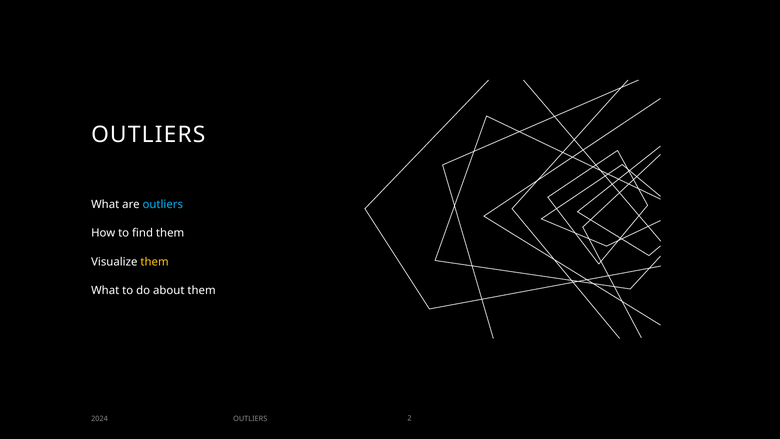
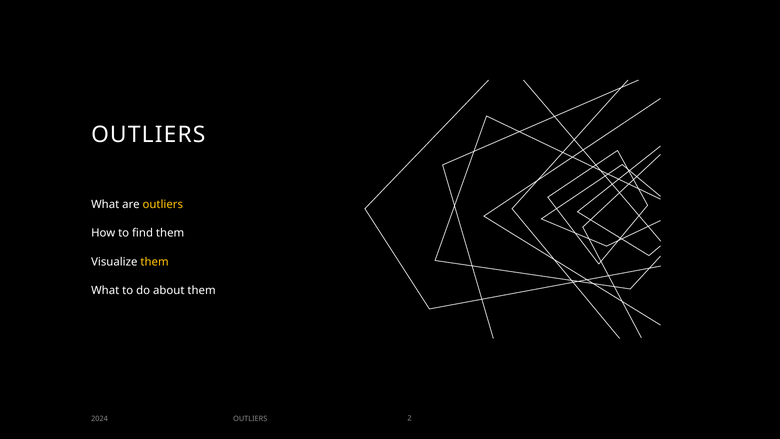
outliers at (163, 204) colour: light blue -> yellow
